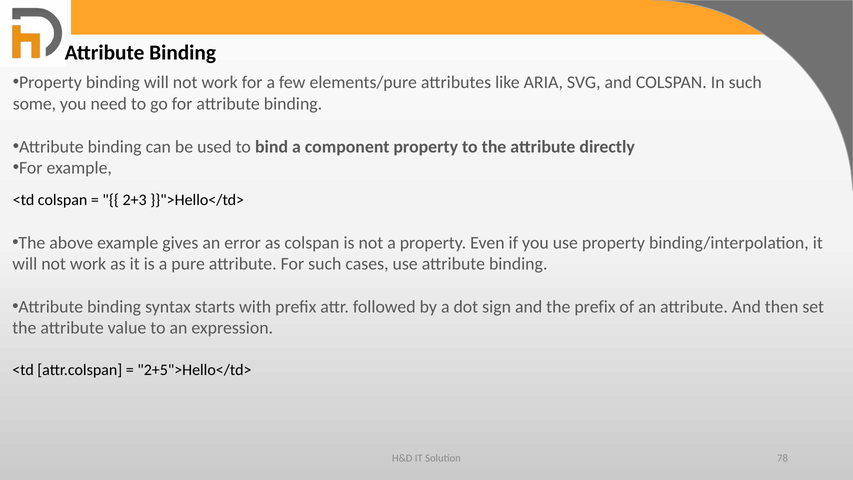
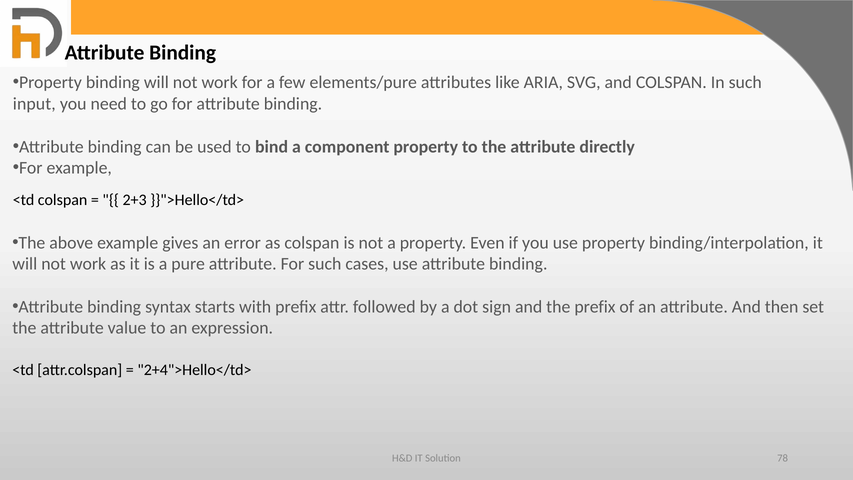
some: some -> input
2+5">Hello</td>: 2+5">Hello</td> -> 2+4">Hello</td>
